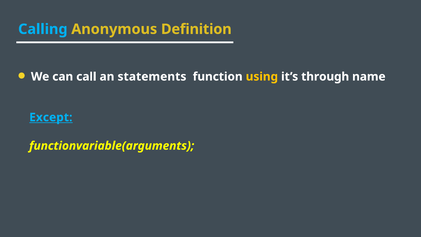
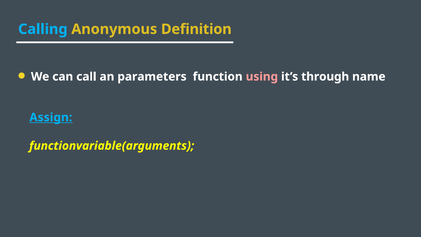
statements: statements -> parameters
using colour: yellow -> pink
Except: Except -> Assign
